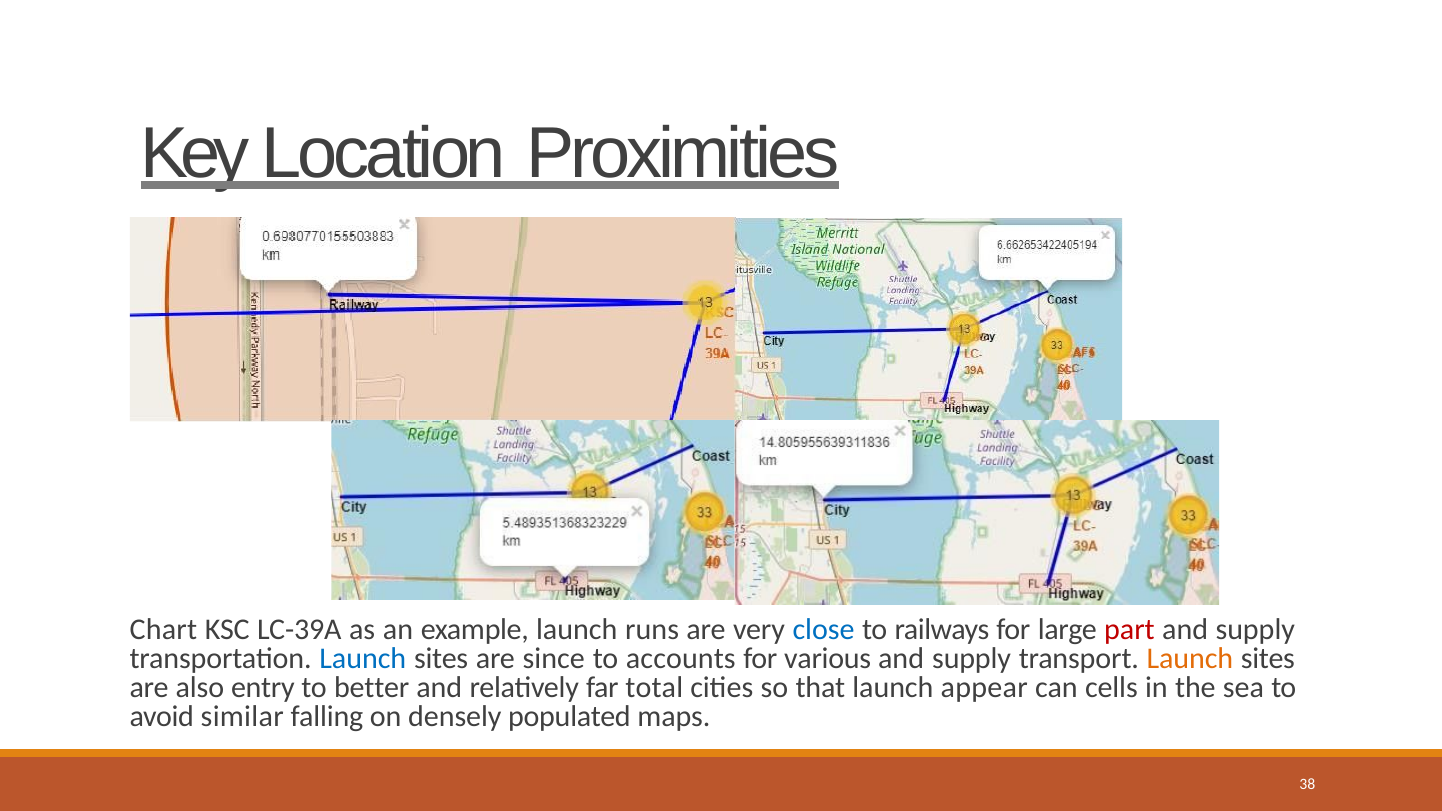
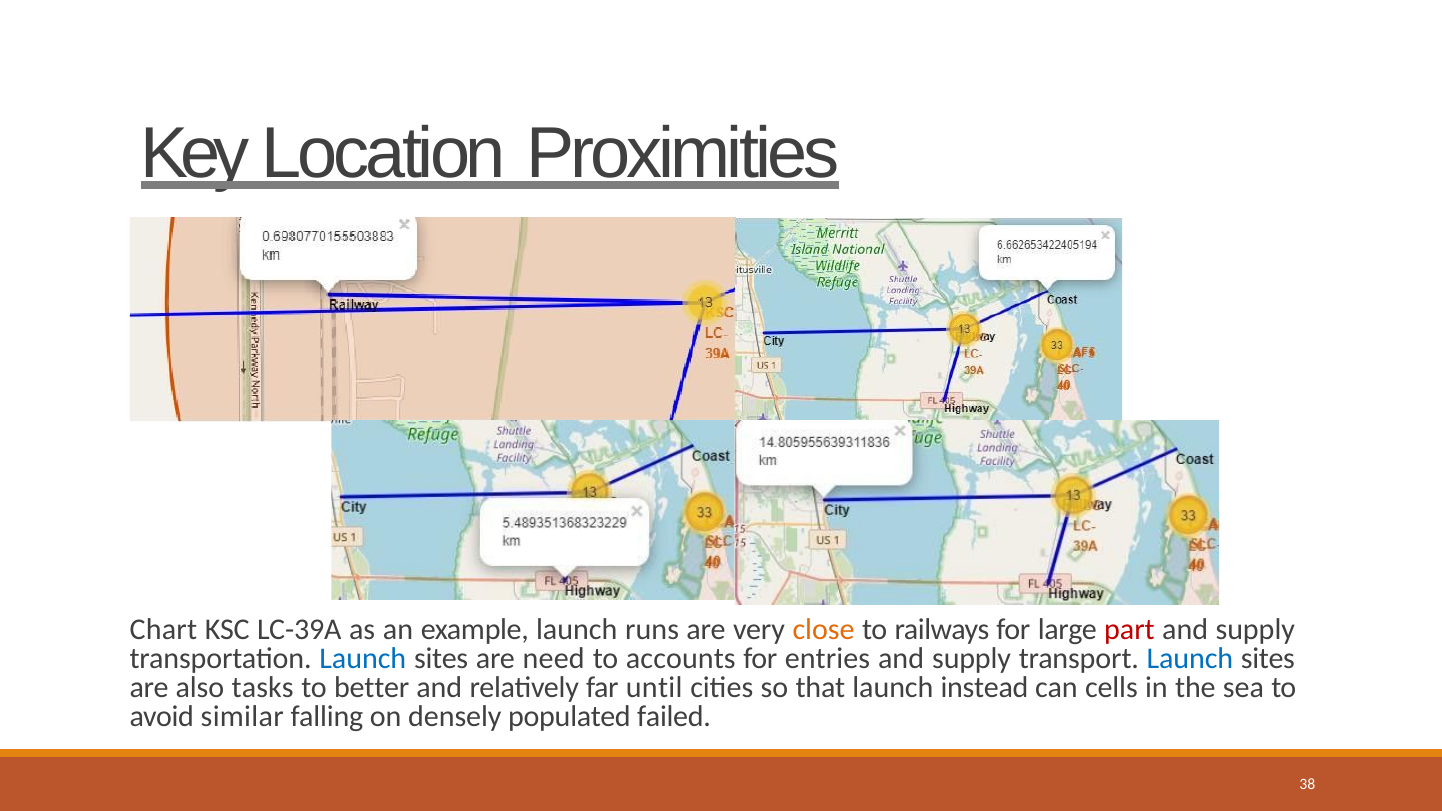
close colour: blue -> orange
since: since -> need
various: various -> entries
Launch at (1190, 659) colour: orange -> blue
entry: entry -> tasks
total: total -> until
appear: appear -> instead
maps: maps -> failed
